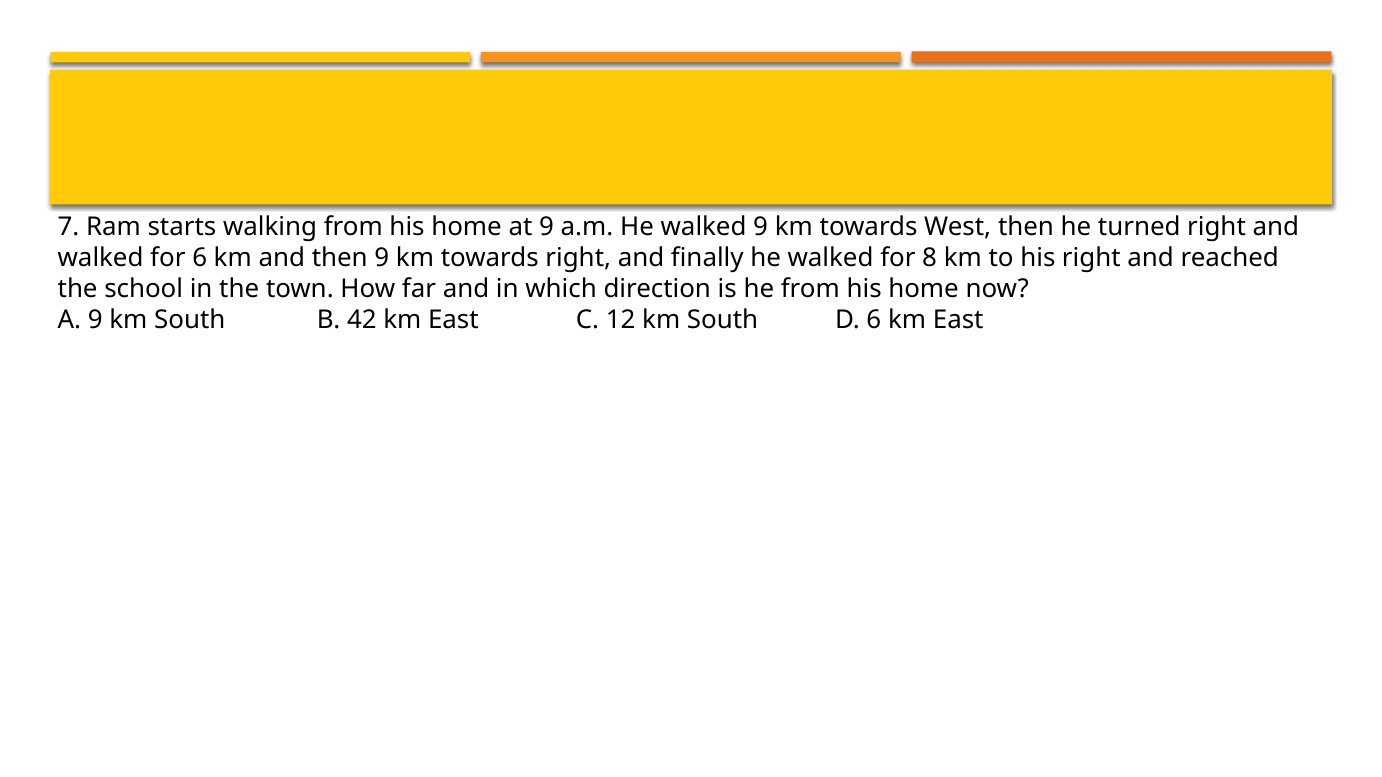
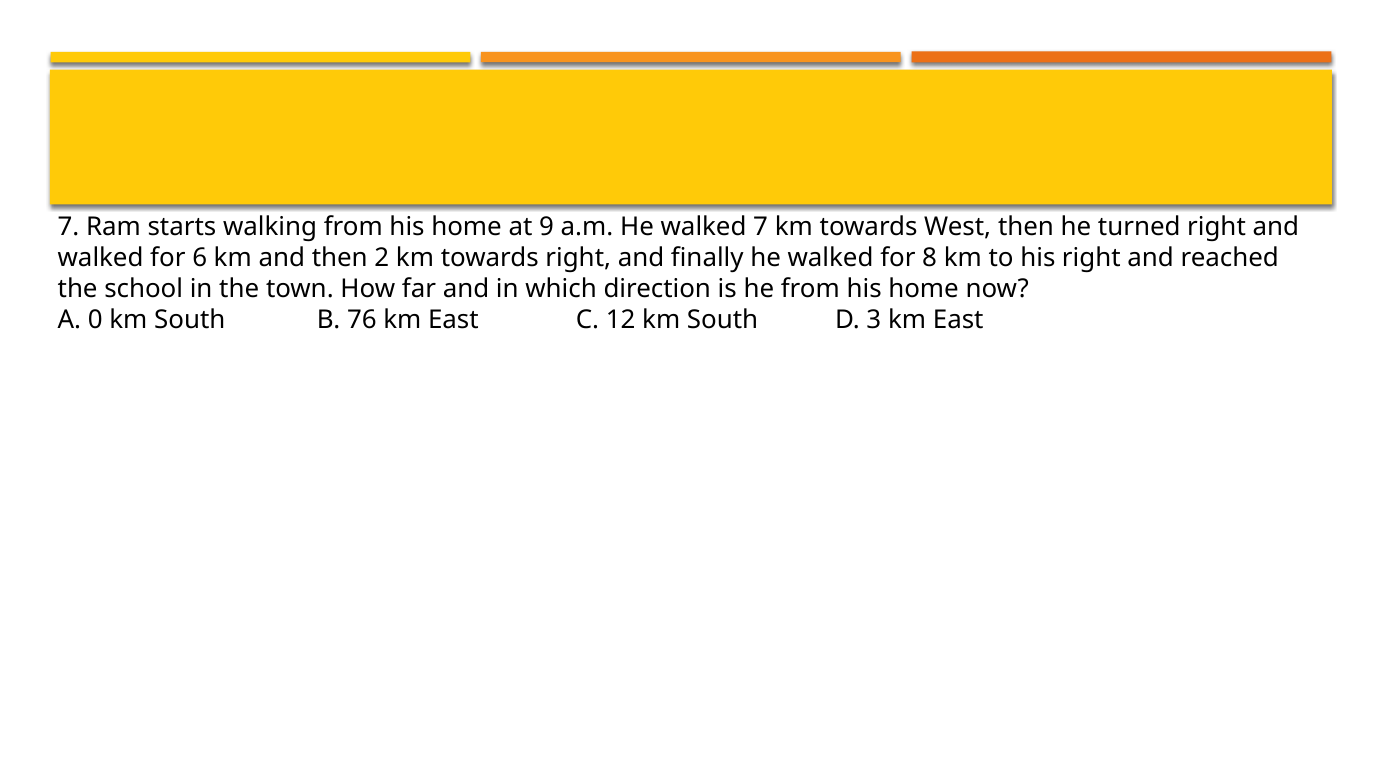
walked 9: 9 -> 7
then 9: 9 -> 2
A 9: 9 -> 0
42: 42 -> 76
D 6: 6 -> 3
